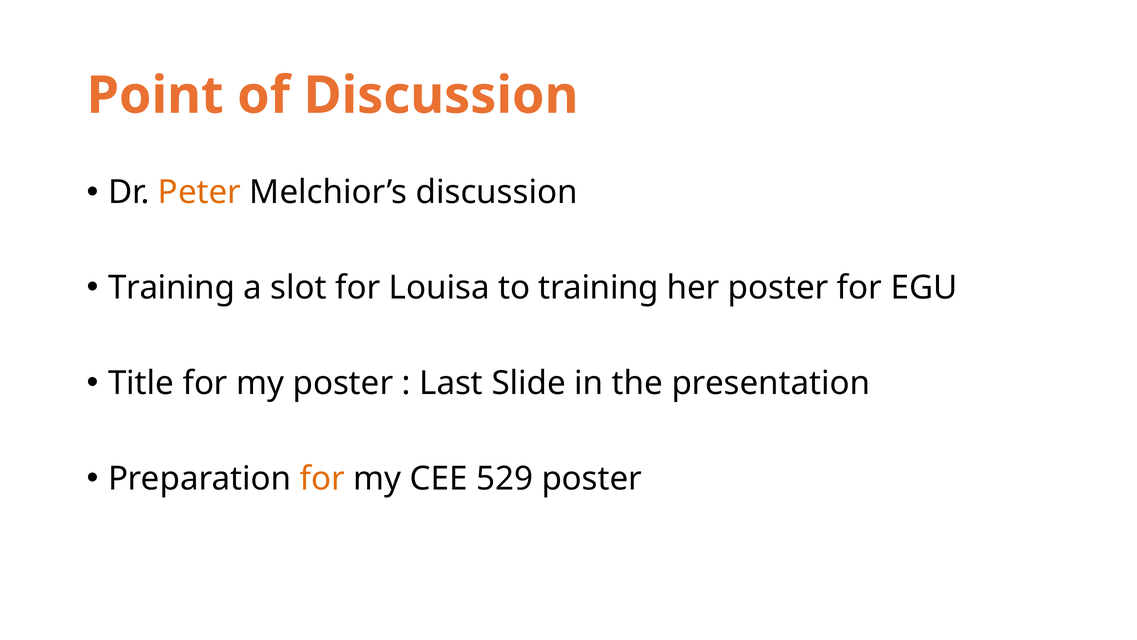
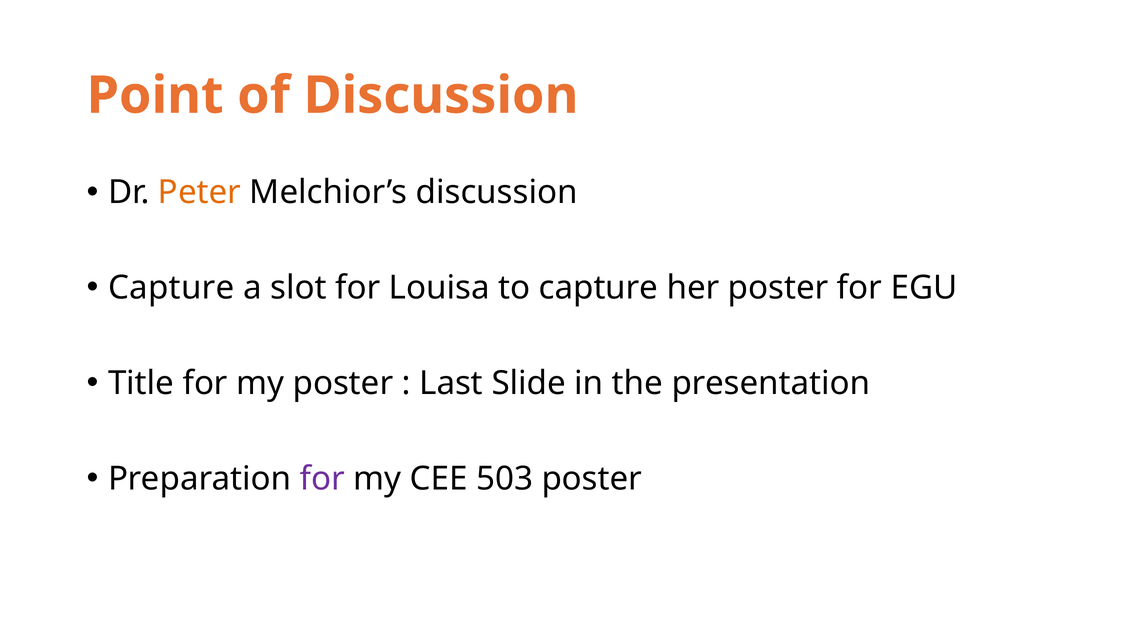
Training at (172, 288): Training -> Capture
to training: training -> capture
for at (322, 478) colour: orange -> purple
529: 529 -> 503
